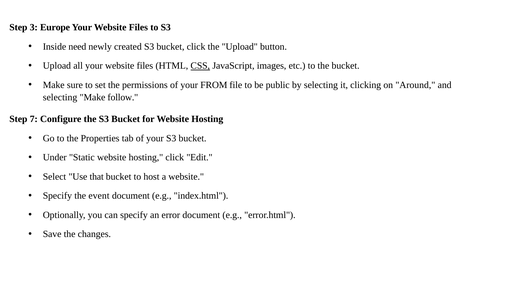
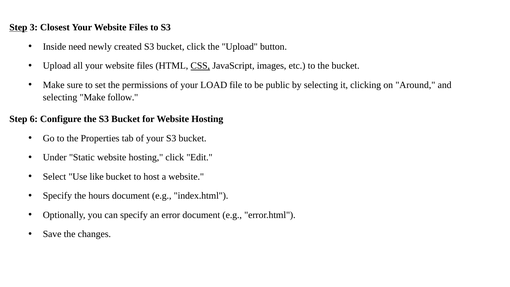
Step at (18, 27) underline: none -> present
Europe: Europe -> Closest
FROM: FROM -> LOAD
7: 7 -> 6
that: that -> like
event: event -> hours
